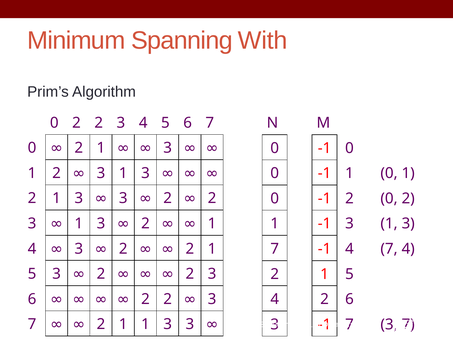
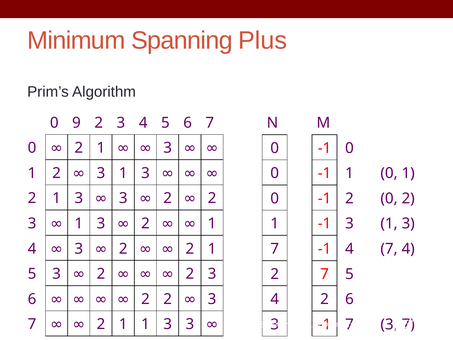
With: With -> Plus
2 at (76, 123): 2 -> 9
1 at (325, 274): 1 -> 7
